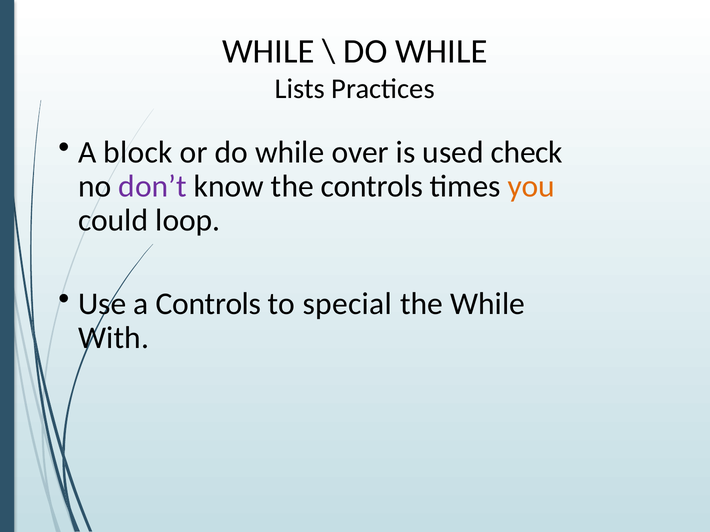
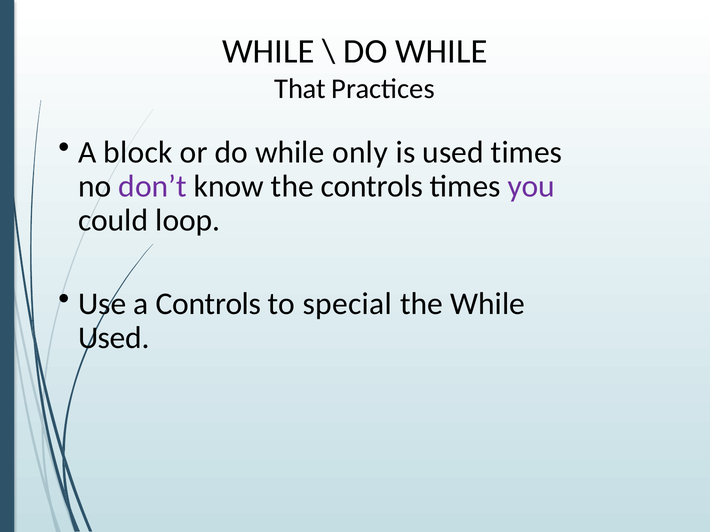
Lists: Lists -> That
over: over -> only
used check: check -> times
you colour: orange -> purple
With at (114, 338): With -> Used
